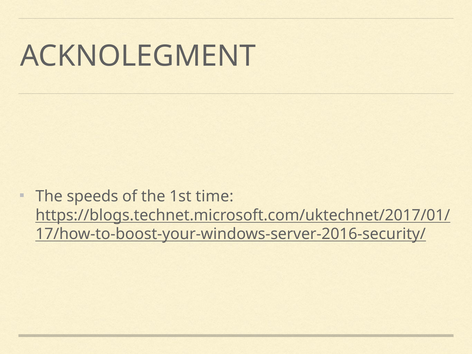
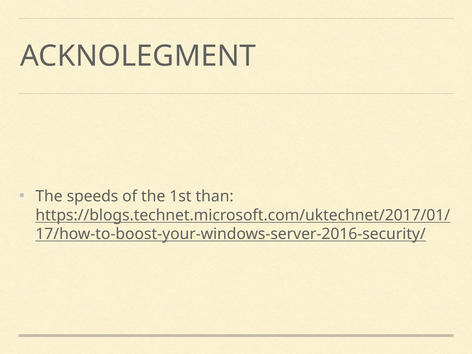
time: time -> than
